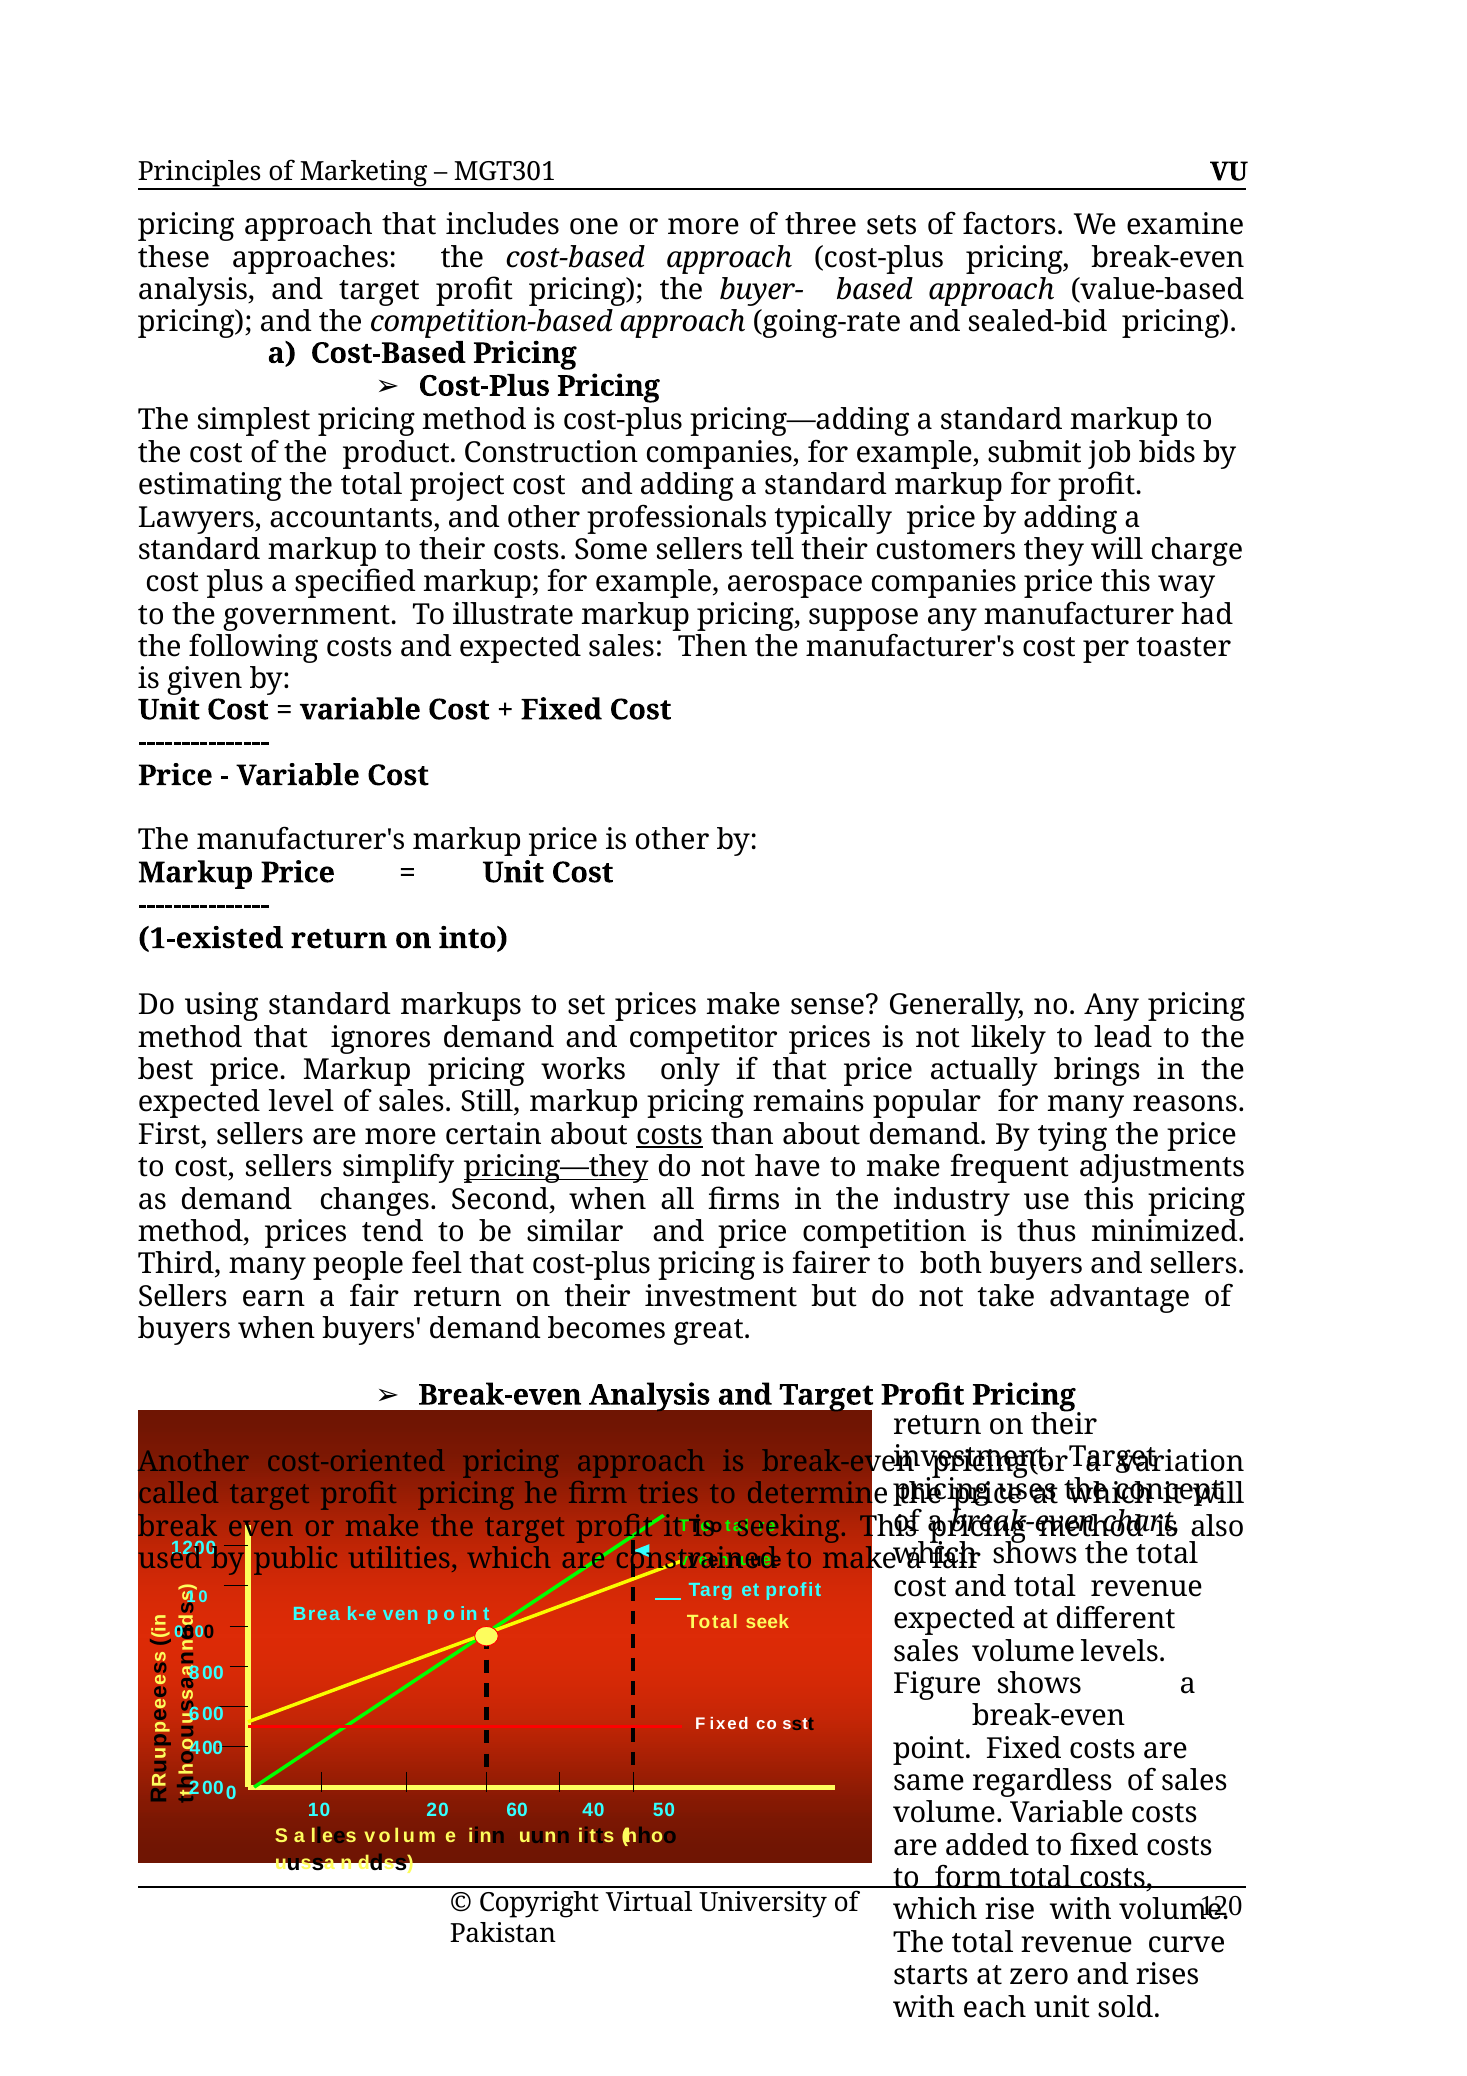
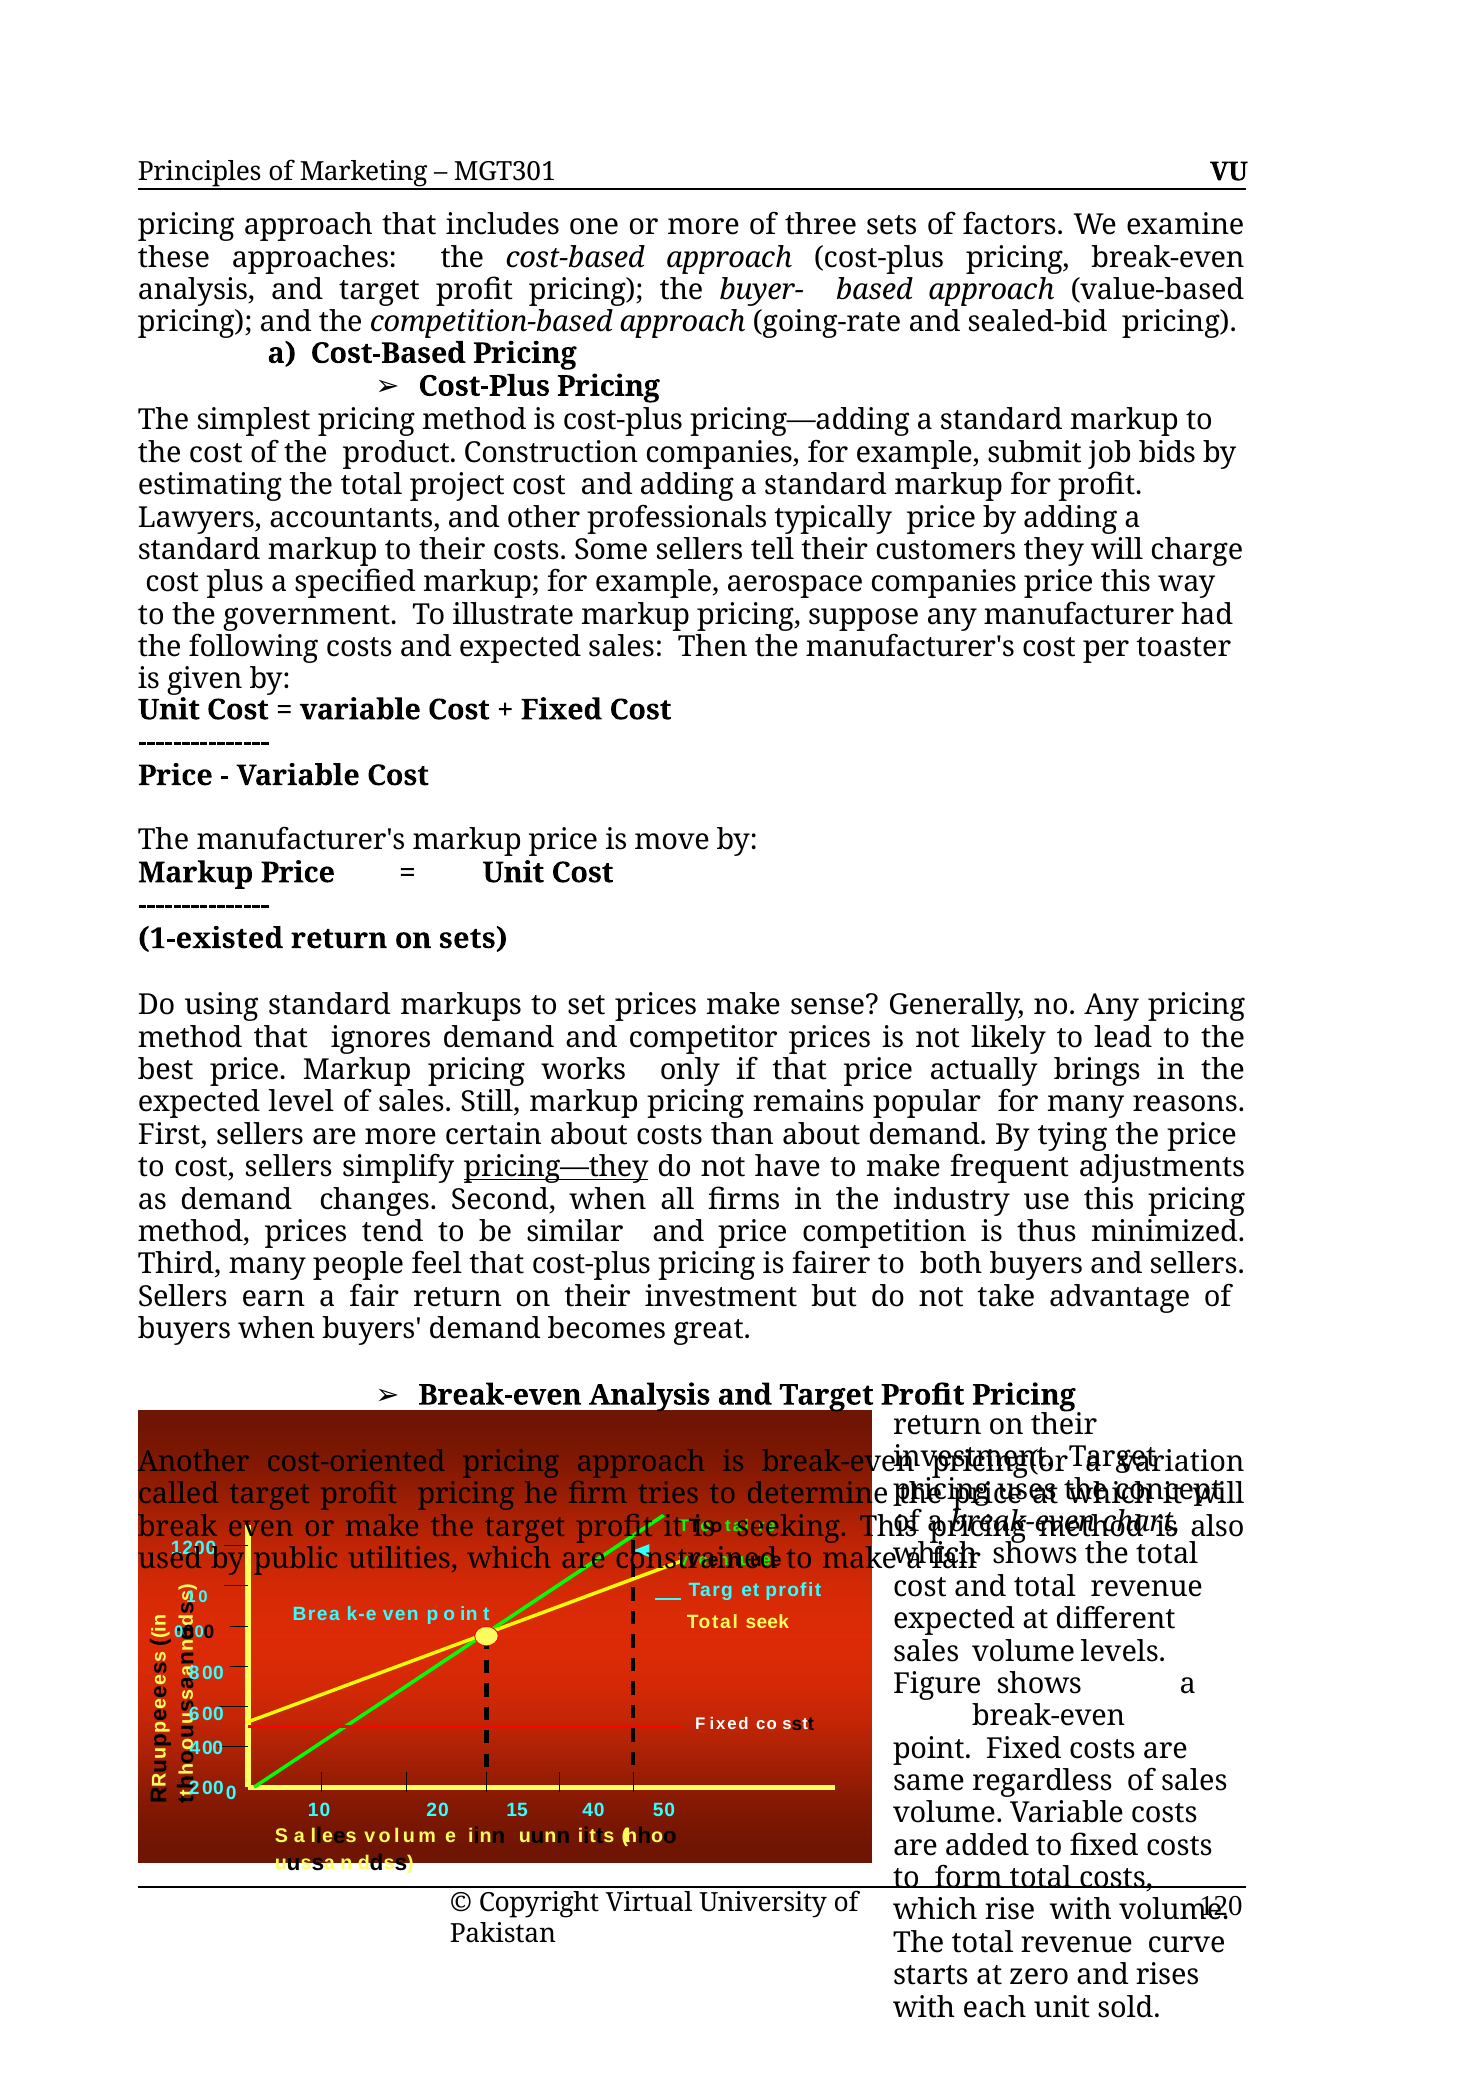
is other: other -> move
on into: into -> sets
costs at (669, 1135) underline: present -> none
60: 60 -> 15
